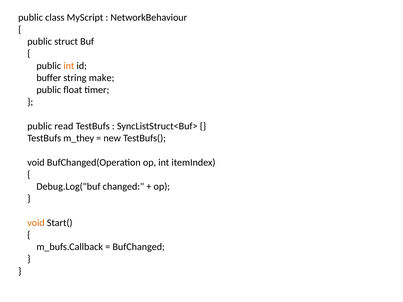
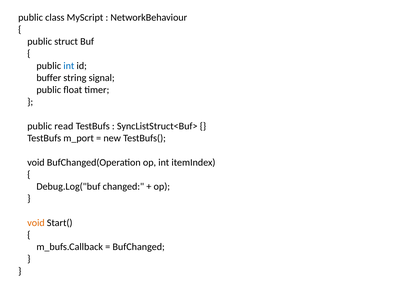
int at (69, 66) colour: orange -> blue
make: make -> signal
m_they: m_they -> m_port
